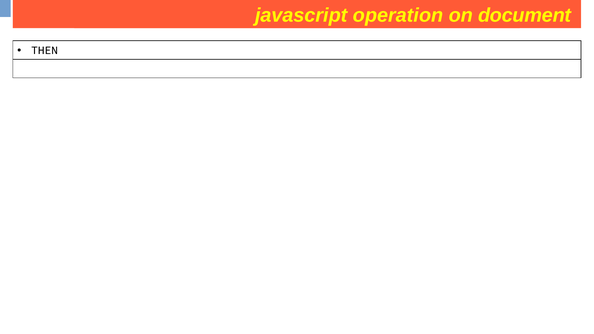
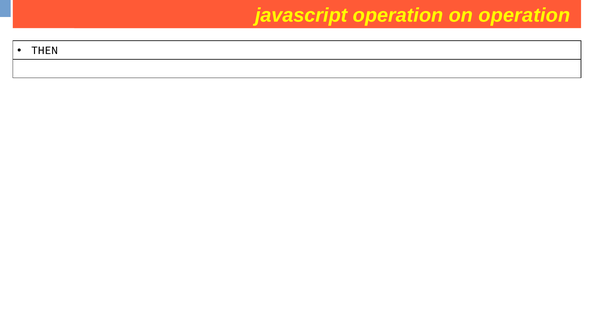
document at (525, 15): document -> operation
